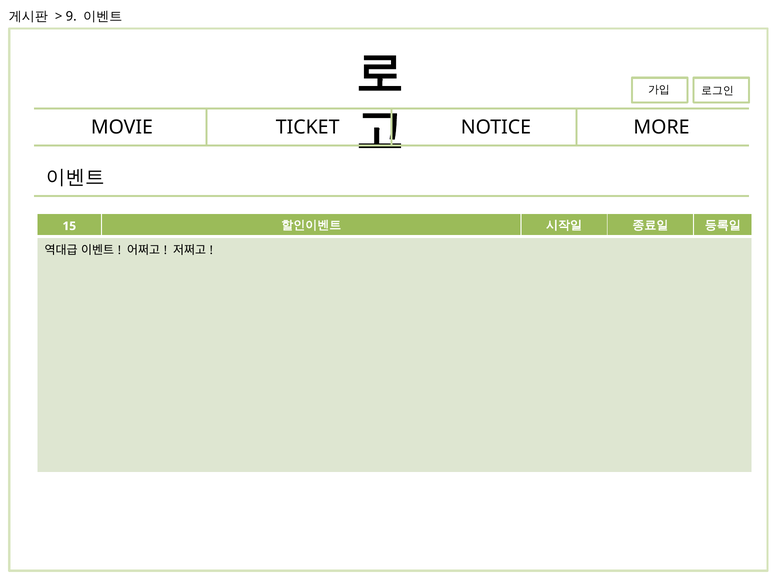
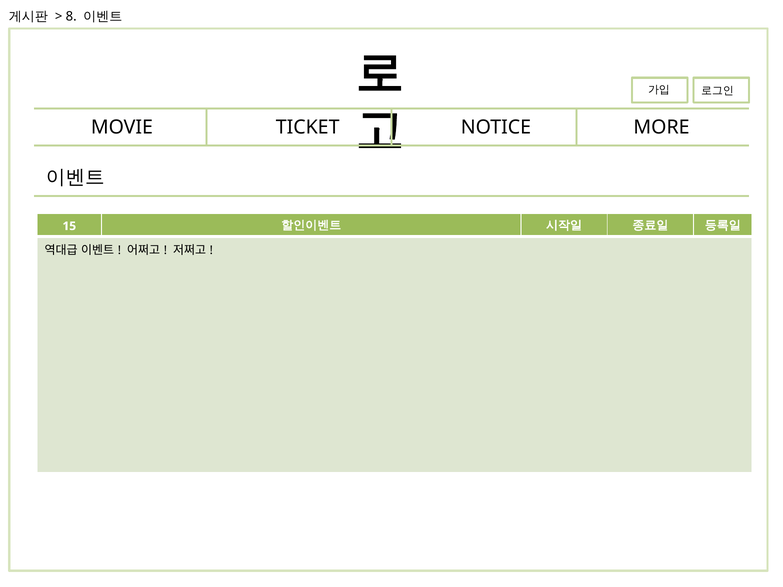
9: 9 -> 8
